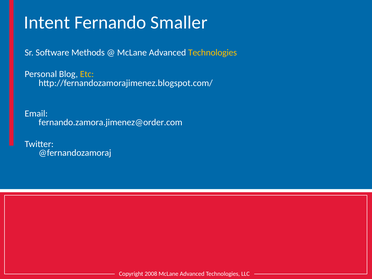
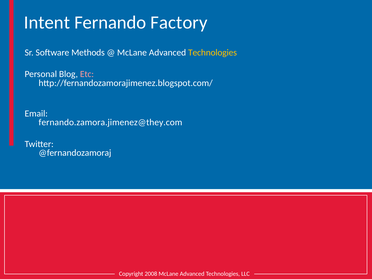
Smaller: Smaller -> Factory
Etc colour: yellow -> pink
fernando.zamora.jimenez@order.com: fernando.zamora.jimenez@order.com -> fernando.zamora.jimenez@they.com
